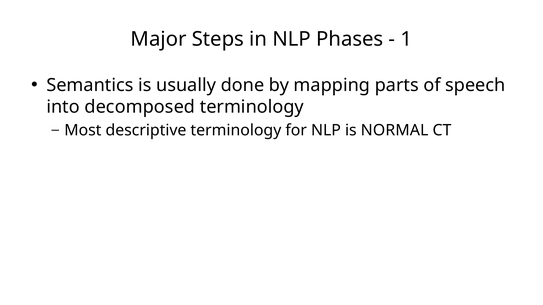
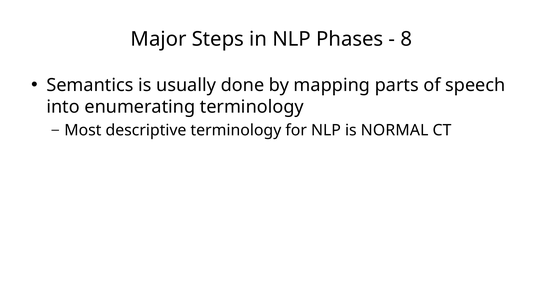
1: 1 -> 8
decomposed: decomposed -> enumerating
